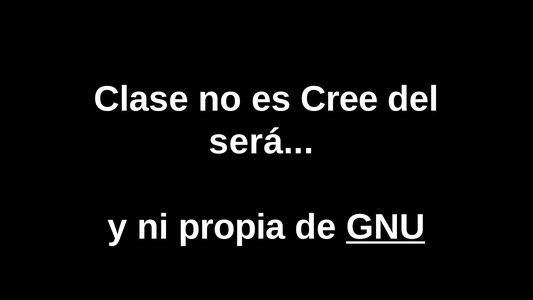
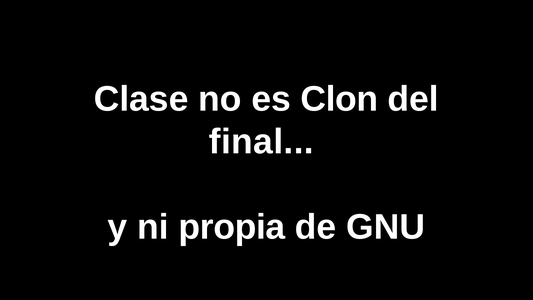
Cree: Cree -> Clon
será: será -> final
GNU underline: present -> none
